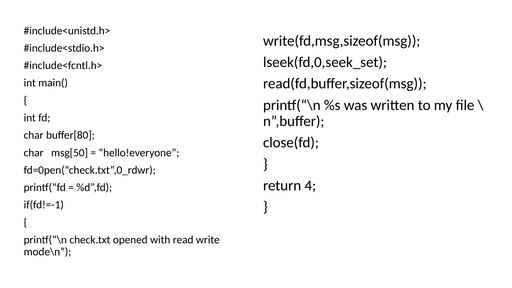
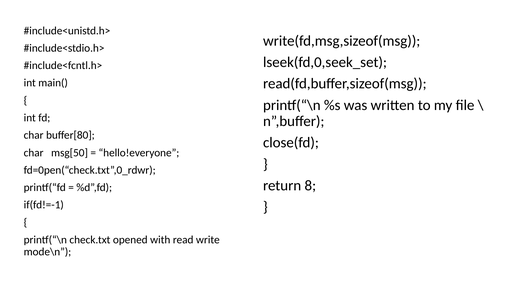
4: 4 -> 8
